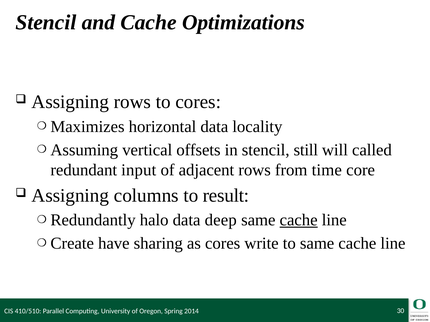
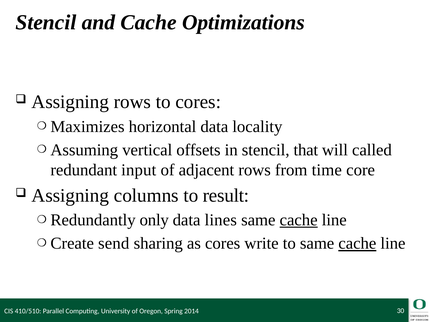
still: still -> that
halo: halo -> only
deep: deep -> lines
have: have -> send
cache at (357, 244) underline: none -> present
